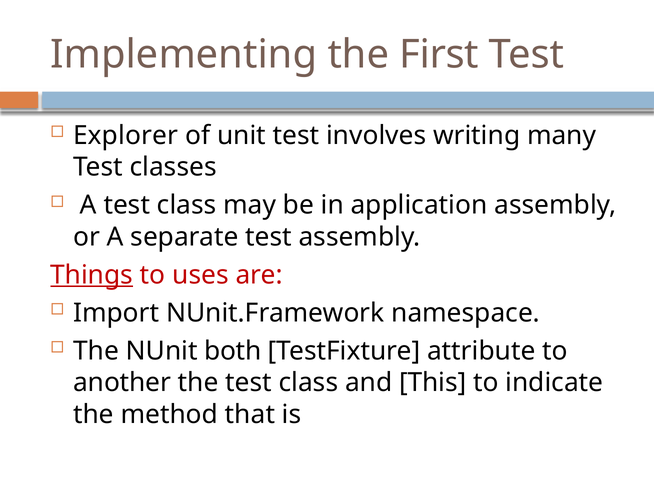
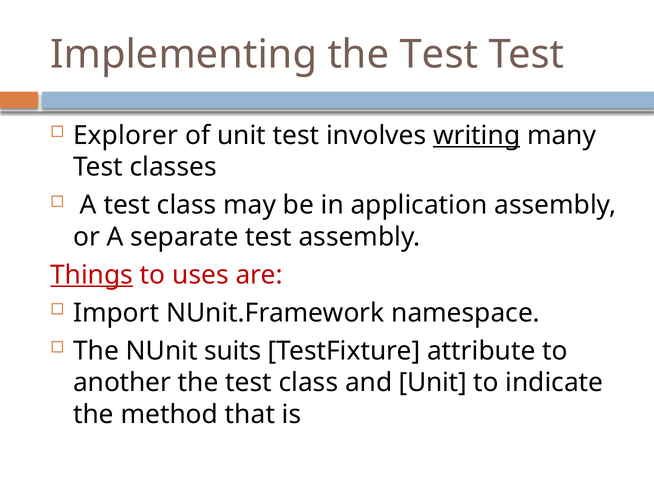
Implementing the First: First -> Test
writing underline: none -> present
both: both -> suits
and This: This -> Unit
